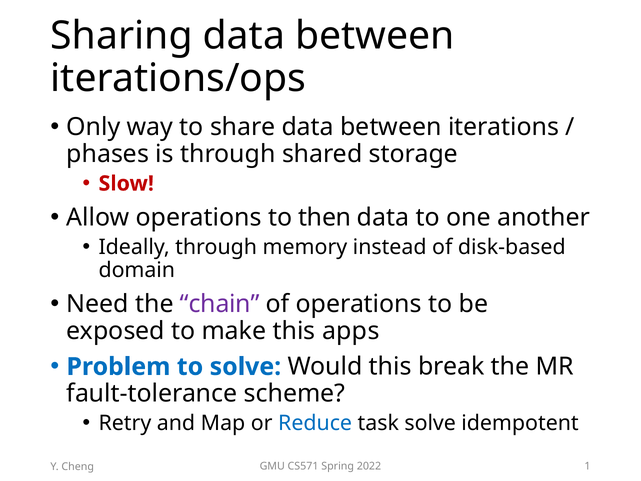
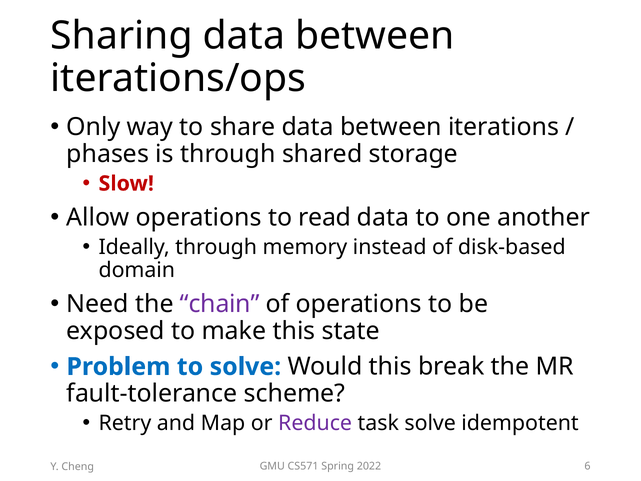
then: then -> read
apps: apps -> state
Reduce colour: blue -> purple
1: 1 -> 6
